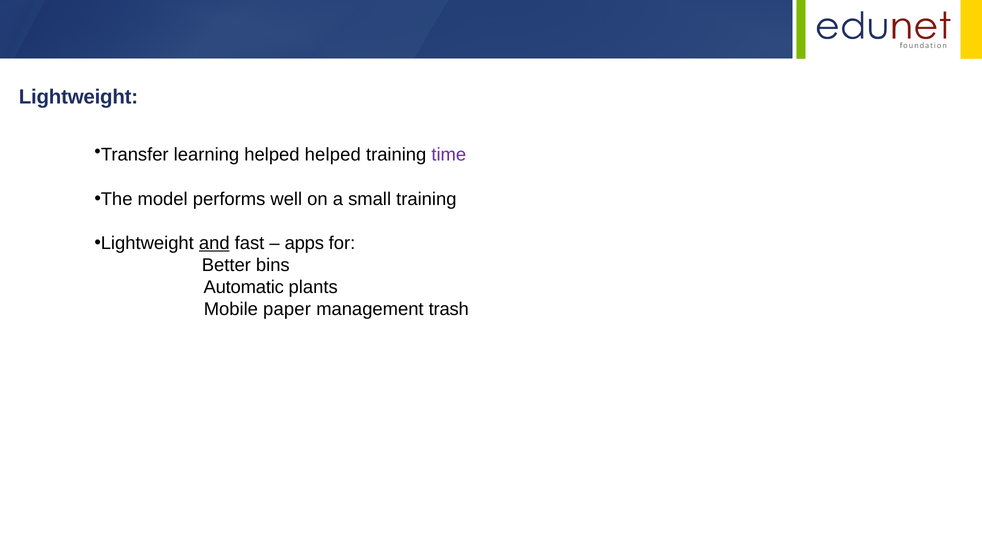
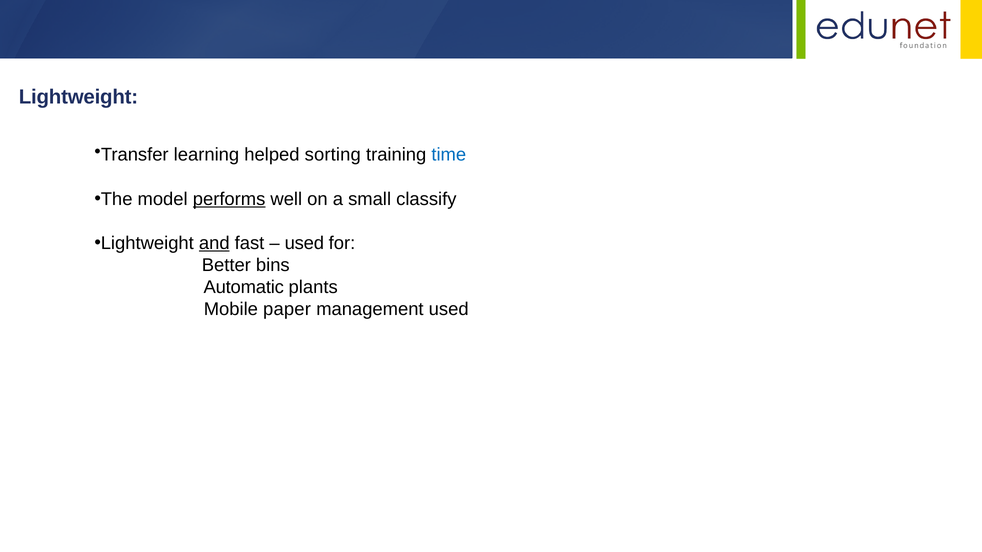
helped helped: helped -> sorting
time colour: purple -> blue
performs underline: none -> present
small training: training -> classify
apps at (304, 243): apps -> used
management trash: trash -> used
